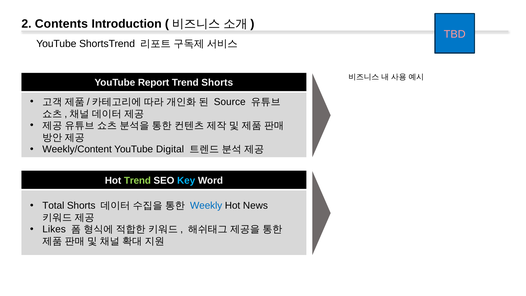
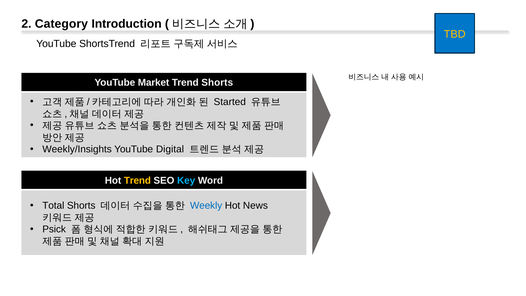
Contents: Contents -> Category
TBD colour: pink -> yellow
Report: Report -> Market
Source: Source -> Started
Weekly/Content: Weekly/Content -> Weekly/Insights
Trend at (137, 180) colour: light green -> yellow
Likes: Likes -> Psick
